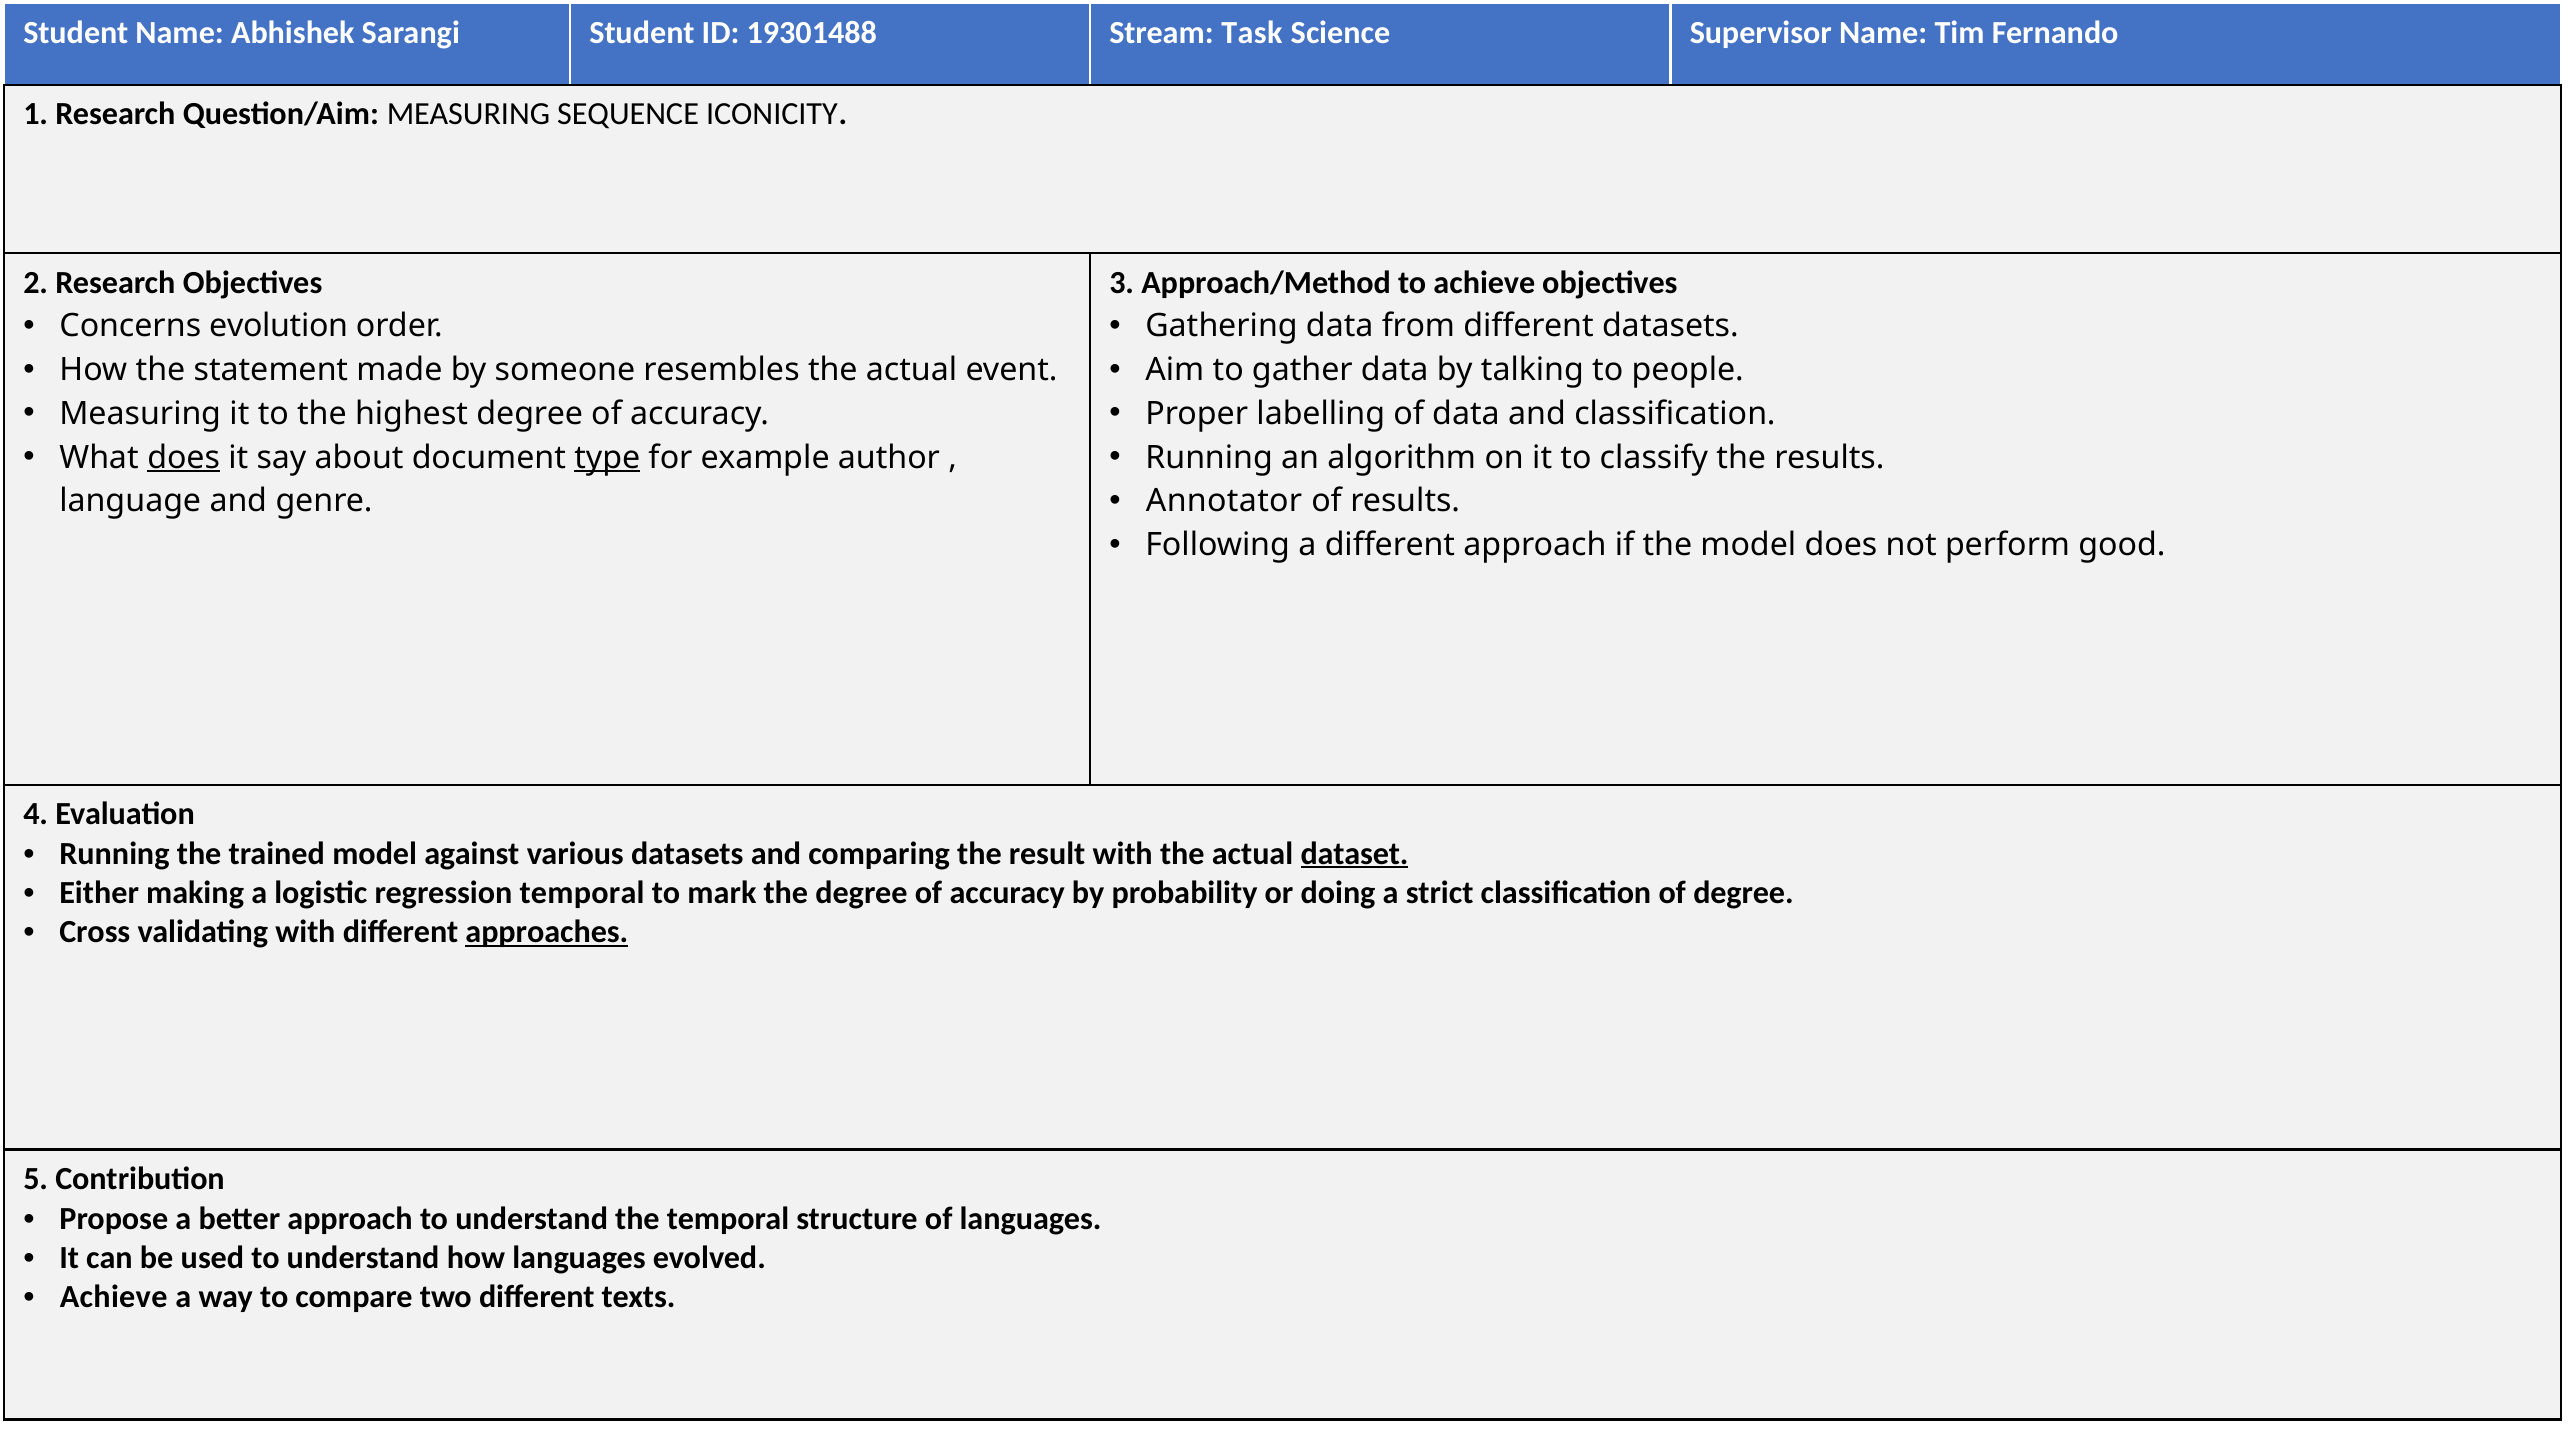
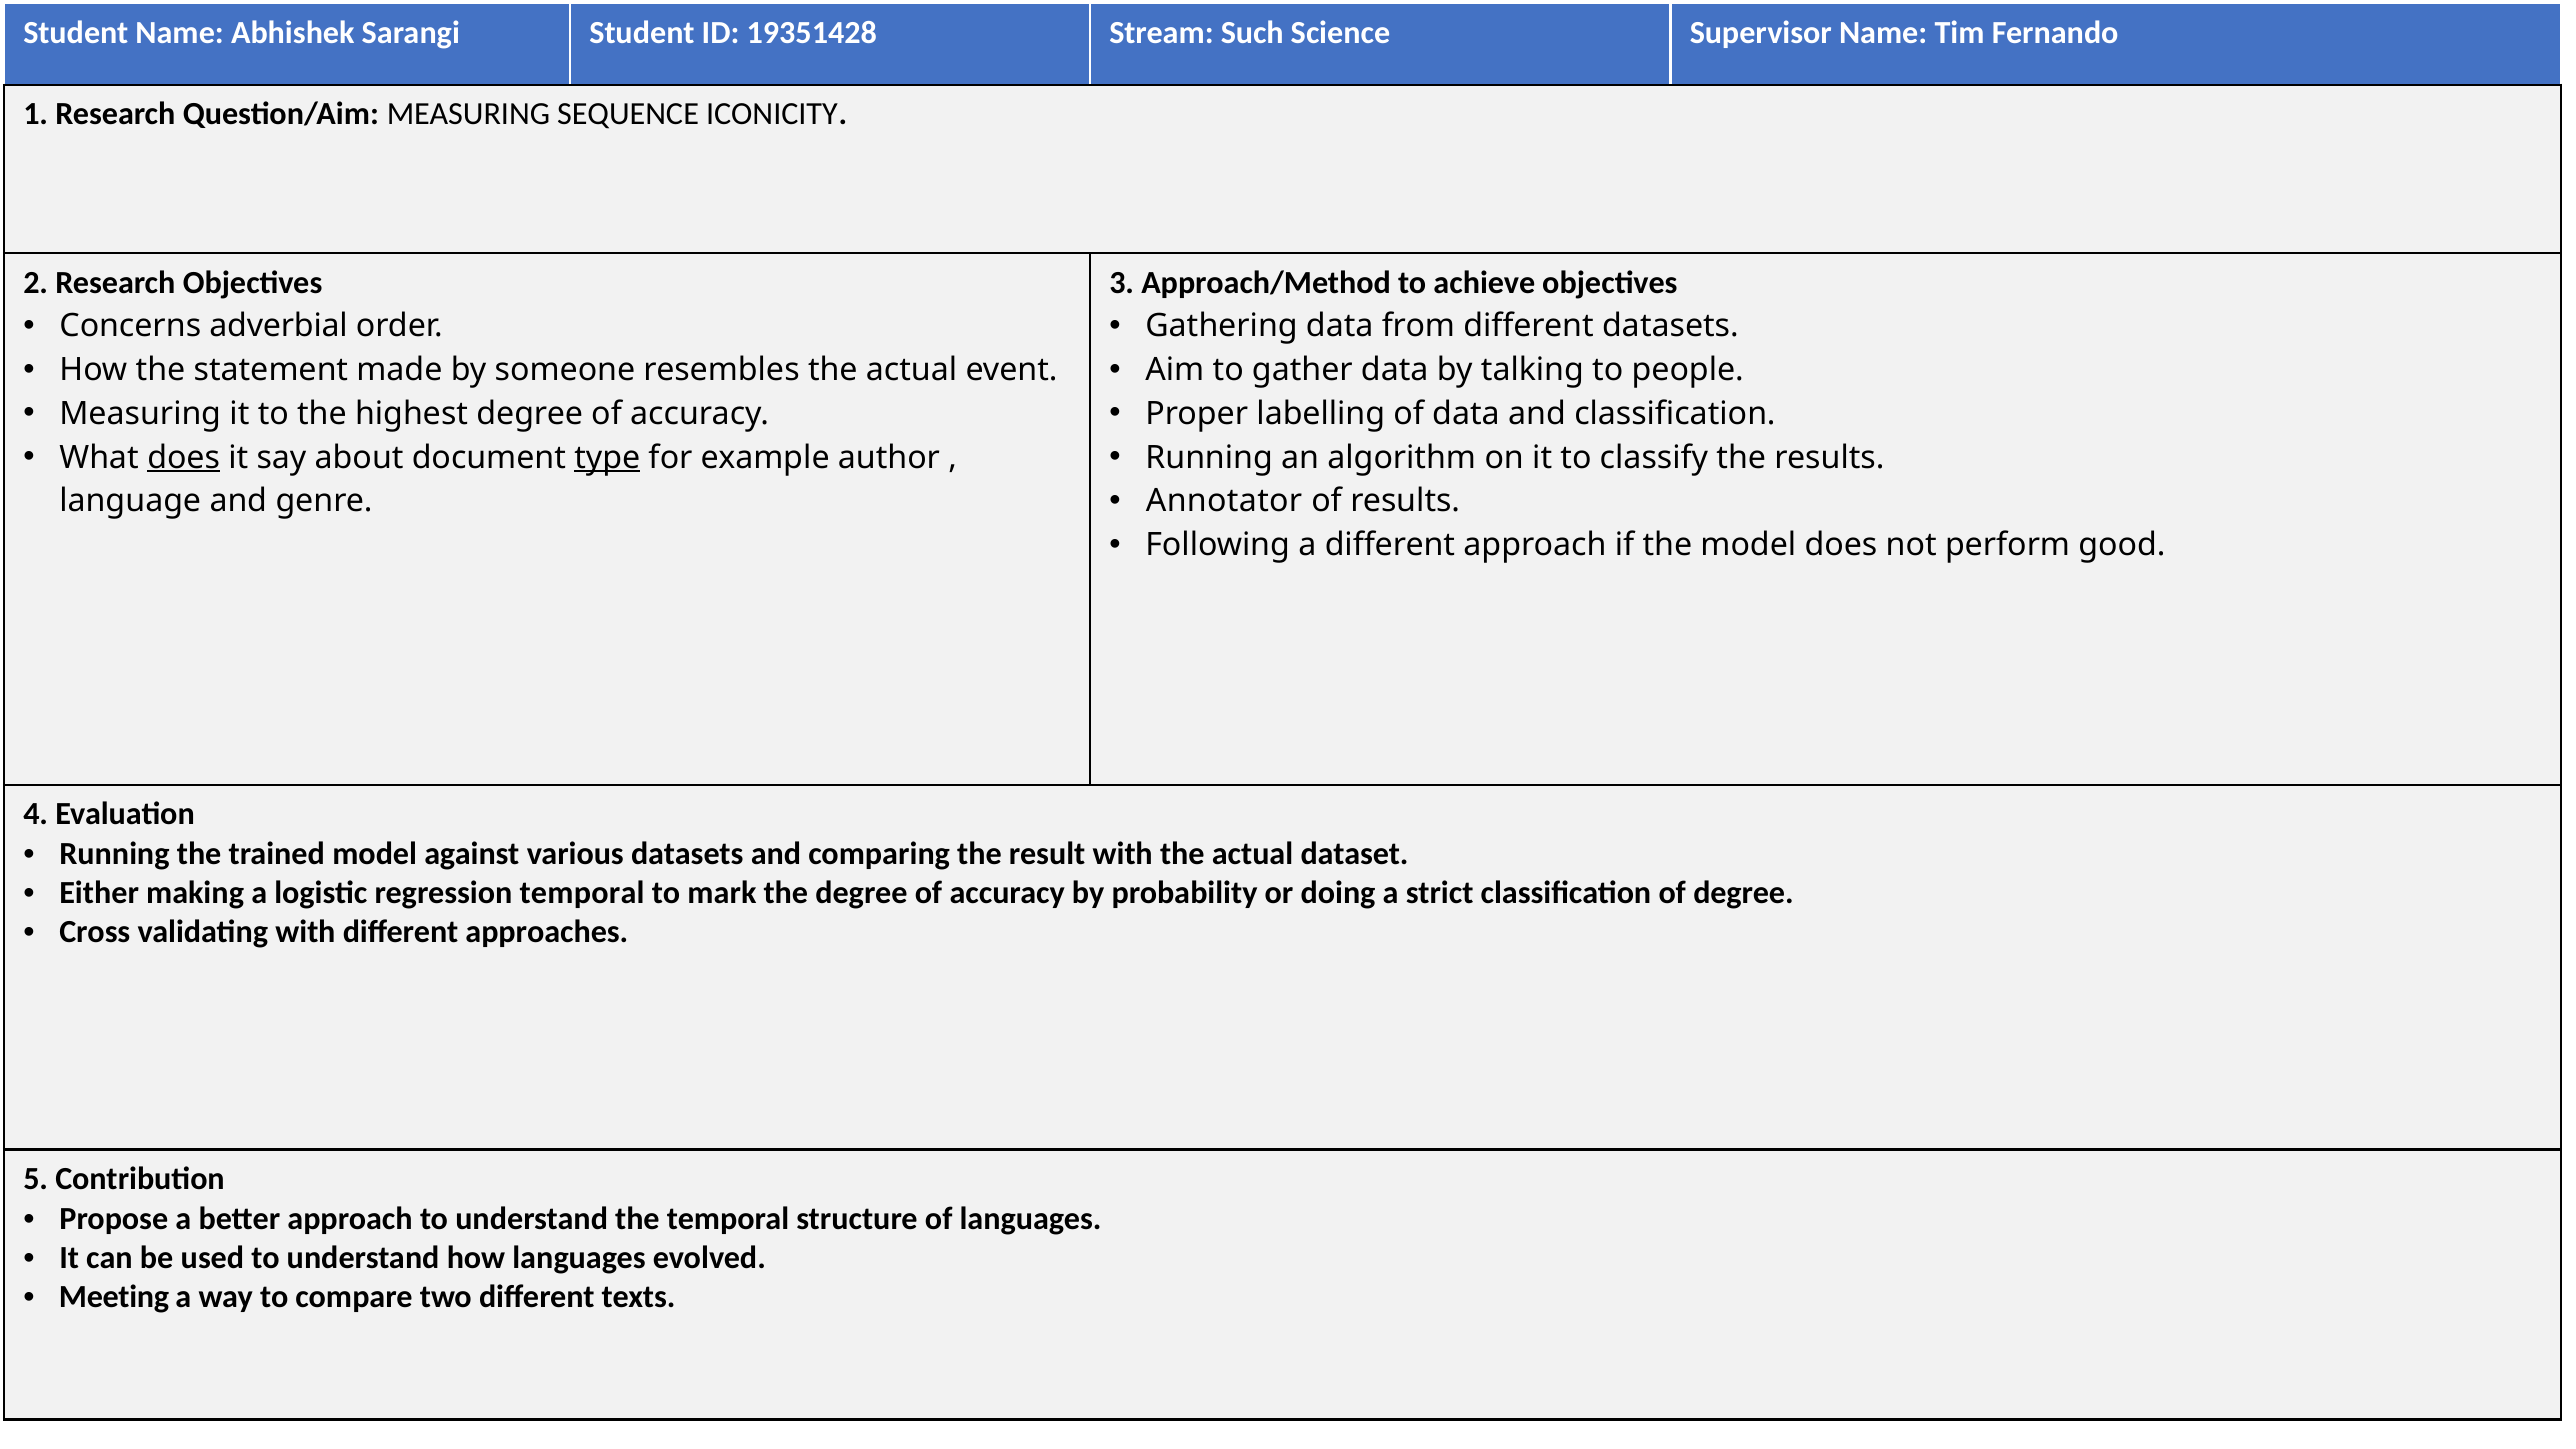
19301488: 19301488 -> 19351428
Task: Task -> Such
evolution: evolution -> adverbial
dataset underline: present -> none
approaches underline: present -> none
Achieve at (114, 1297): Achieve -> Meeting
